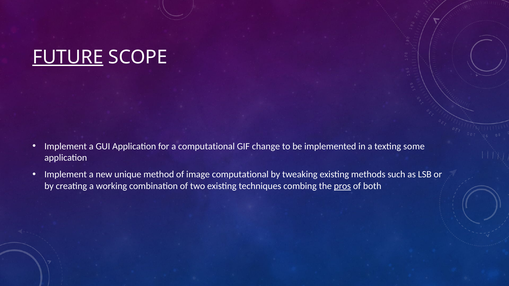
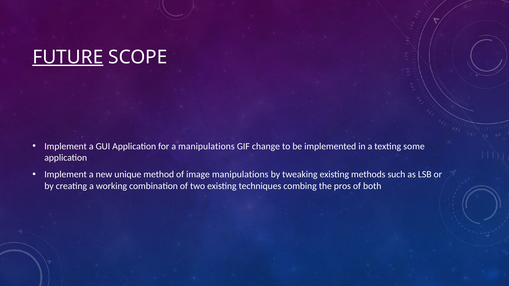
a computational: computational -> manipulations
image computational: computational -> manipulations
pros underline: present -> none
